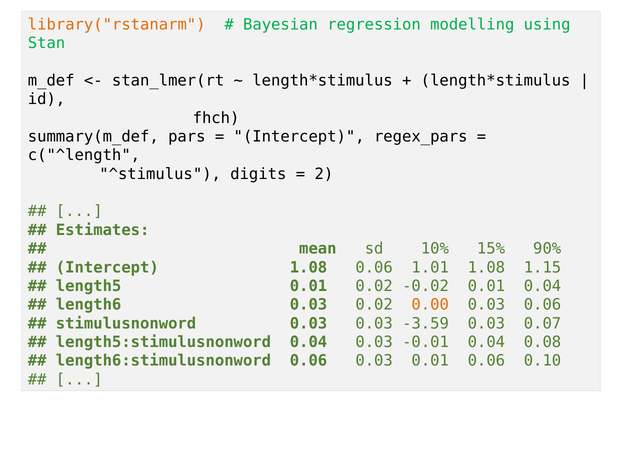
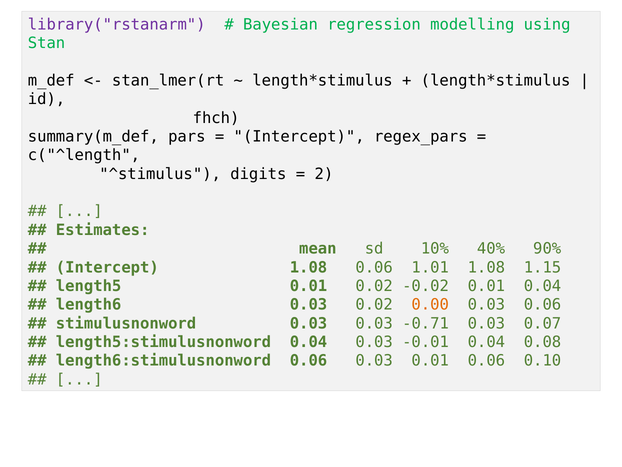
library("rstanarm colour: orange -> purple
15%: 15% -> 40%
-3.59: -3.59 -> -0.71
